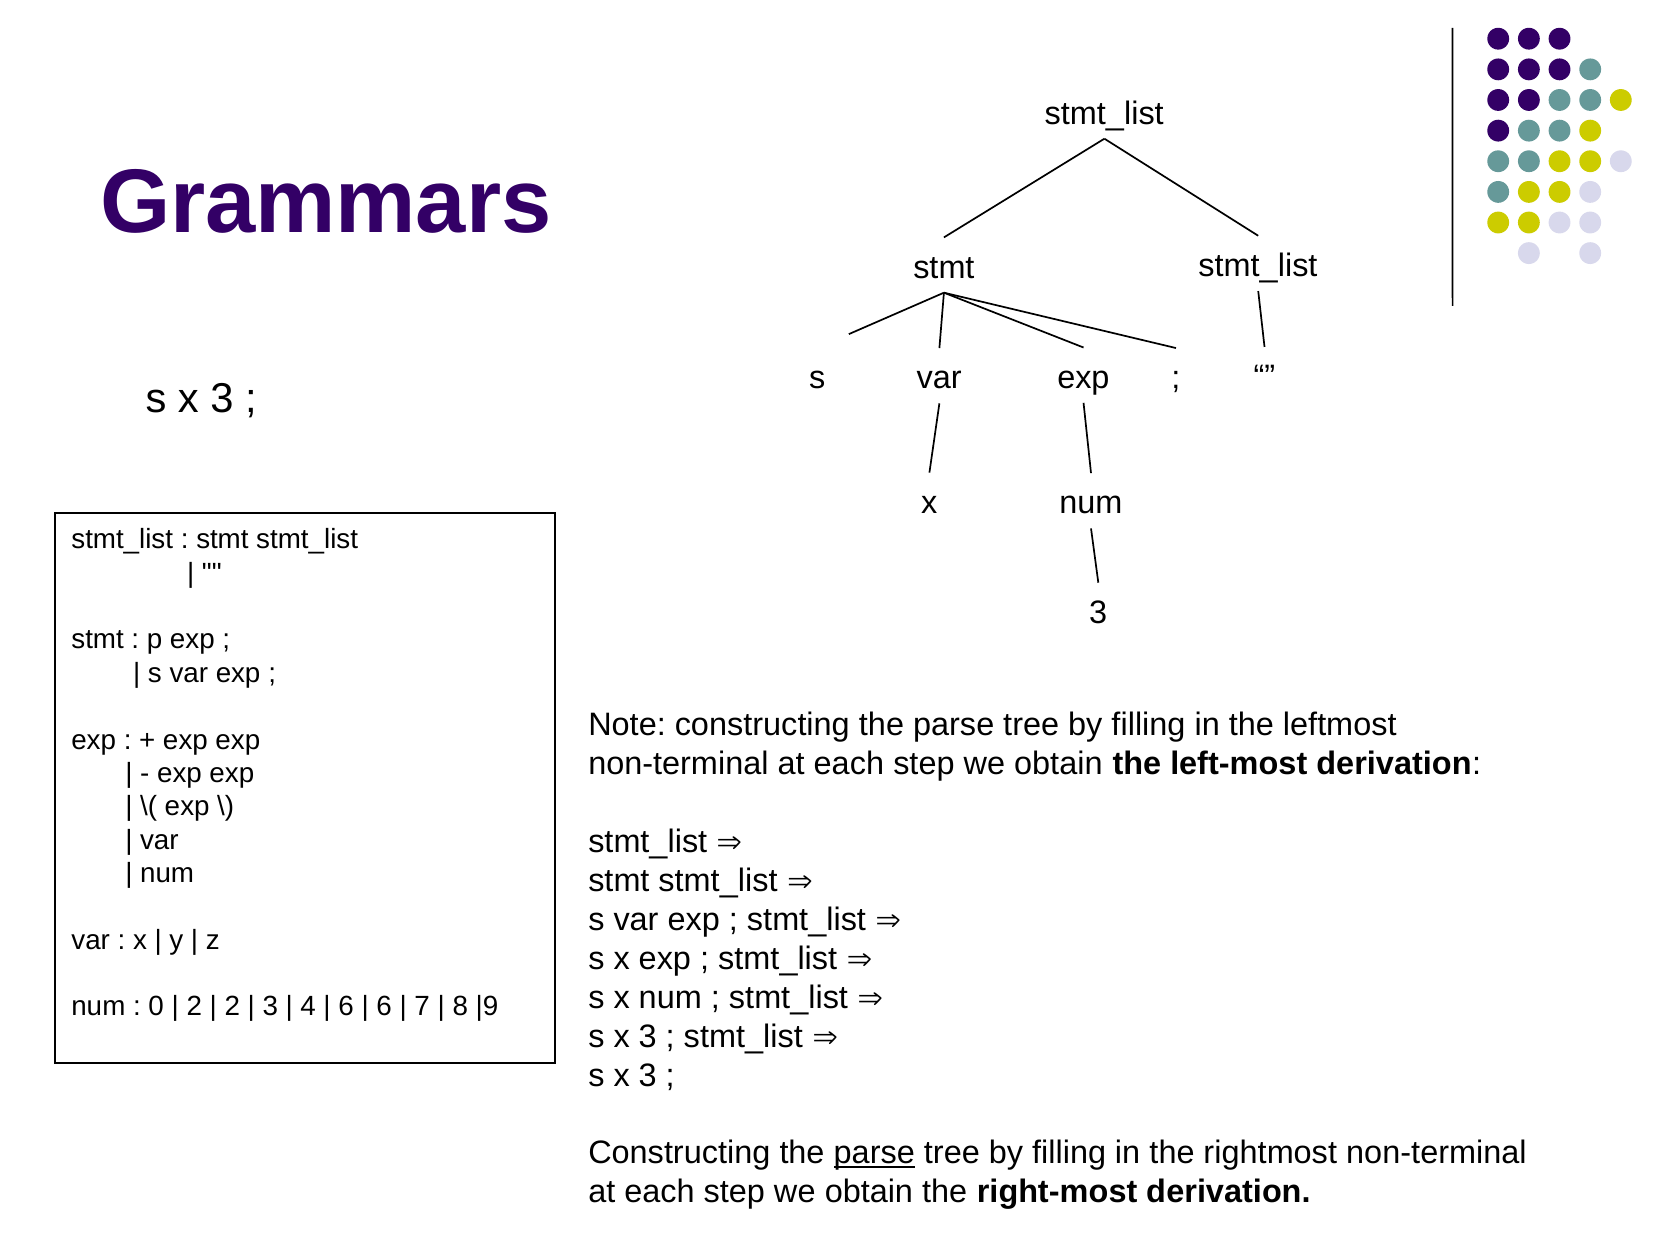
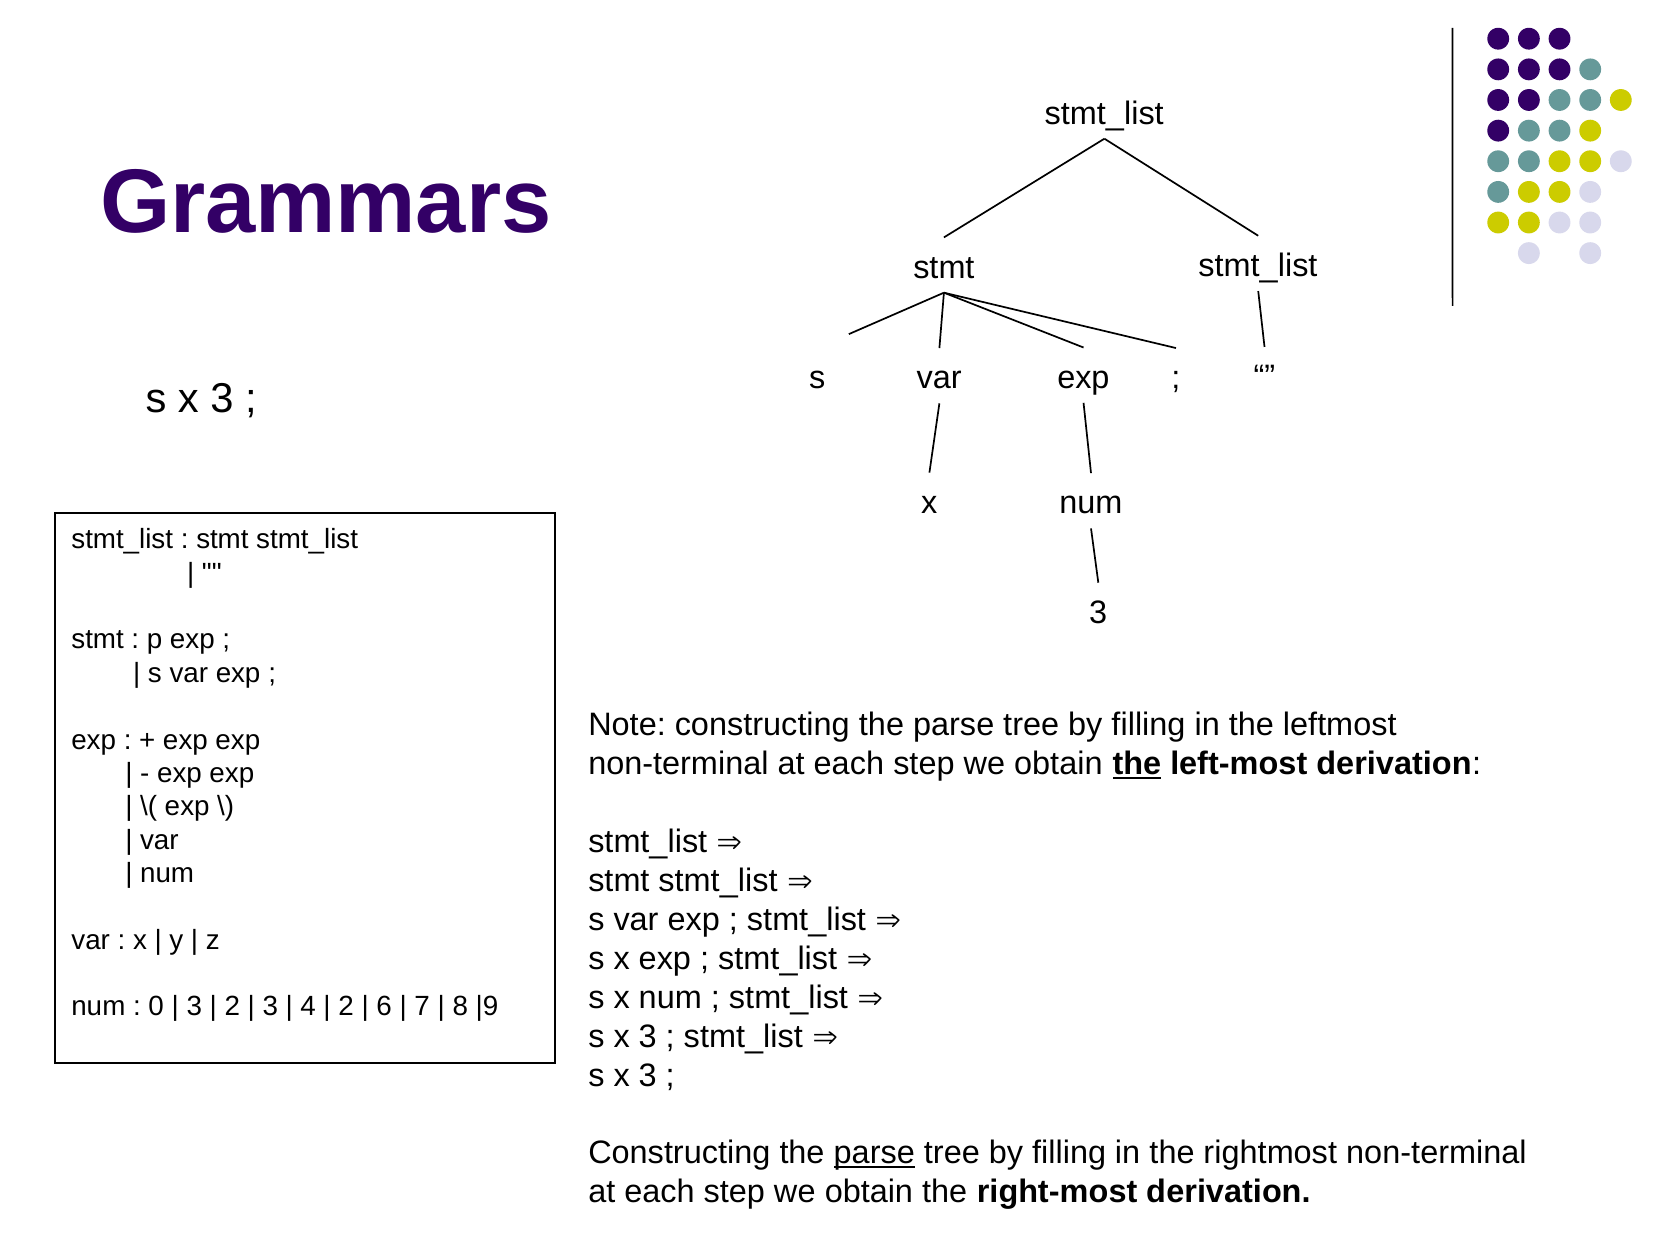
the at (1137, 764) underline: none -> present
2 at (194, 1007): 2 -> 3
6 at (346, 1007): 6 -> 2
